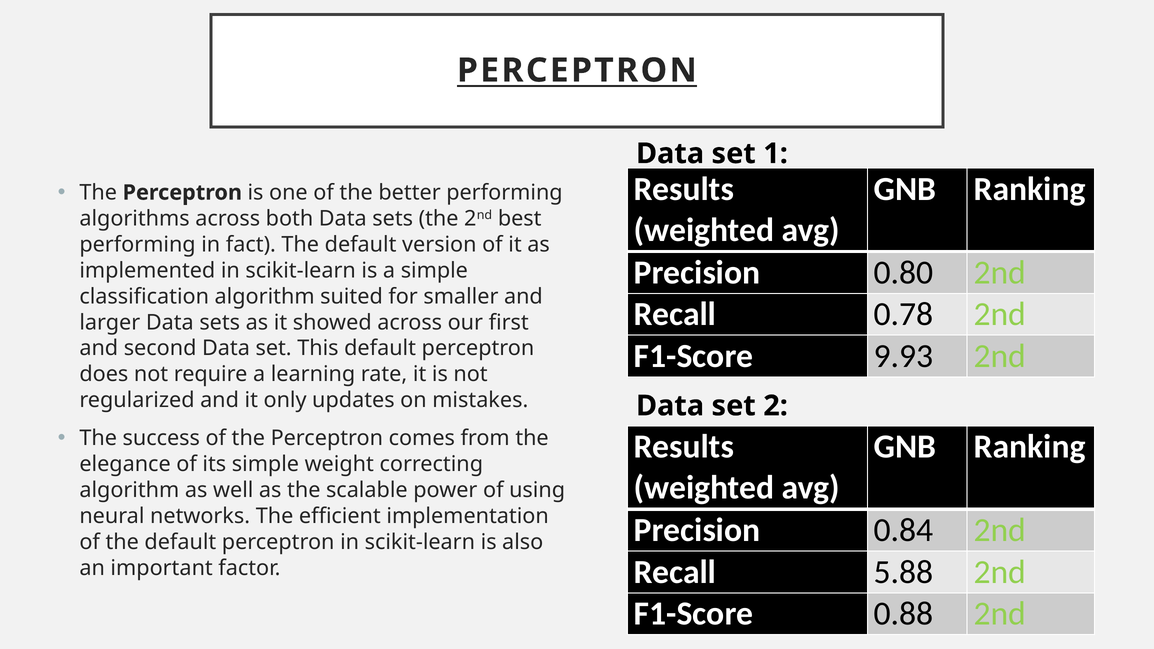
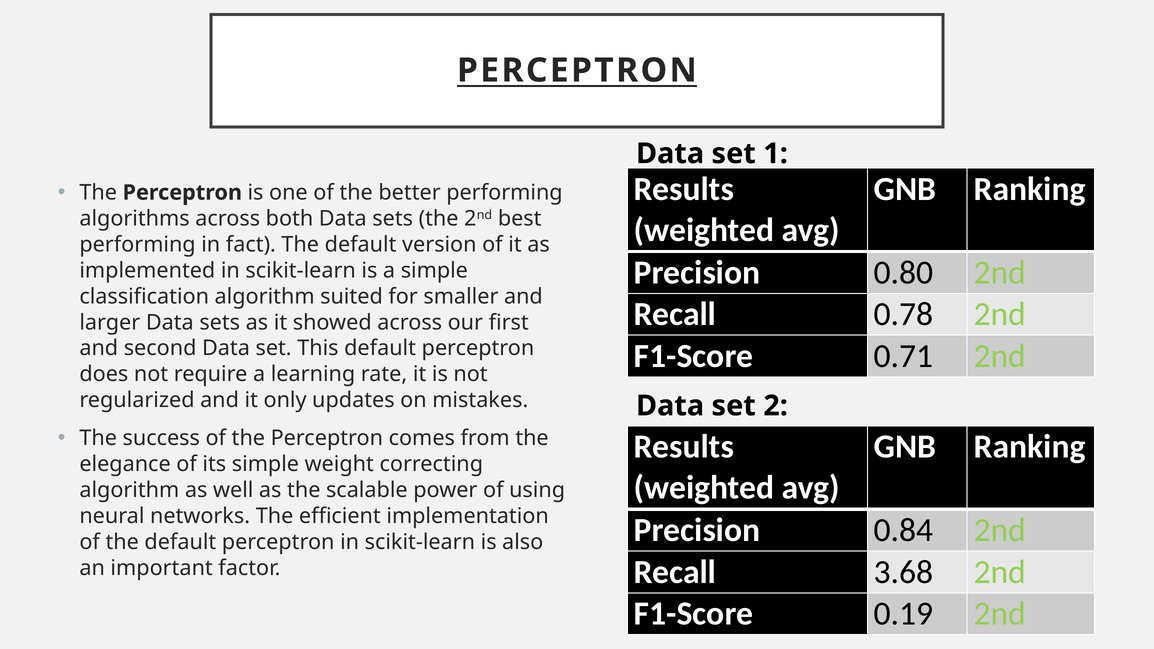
9.93: 9.93 -> 0.71
5.88: 5.88 -> 3.68
0.88: 0.88 -> 0.19
